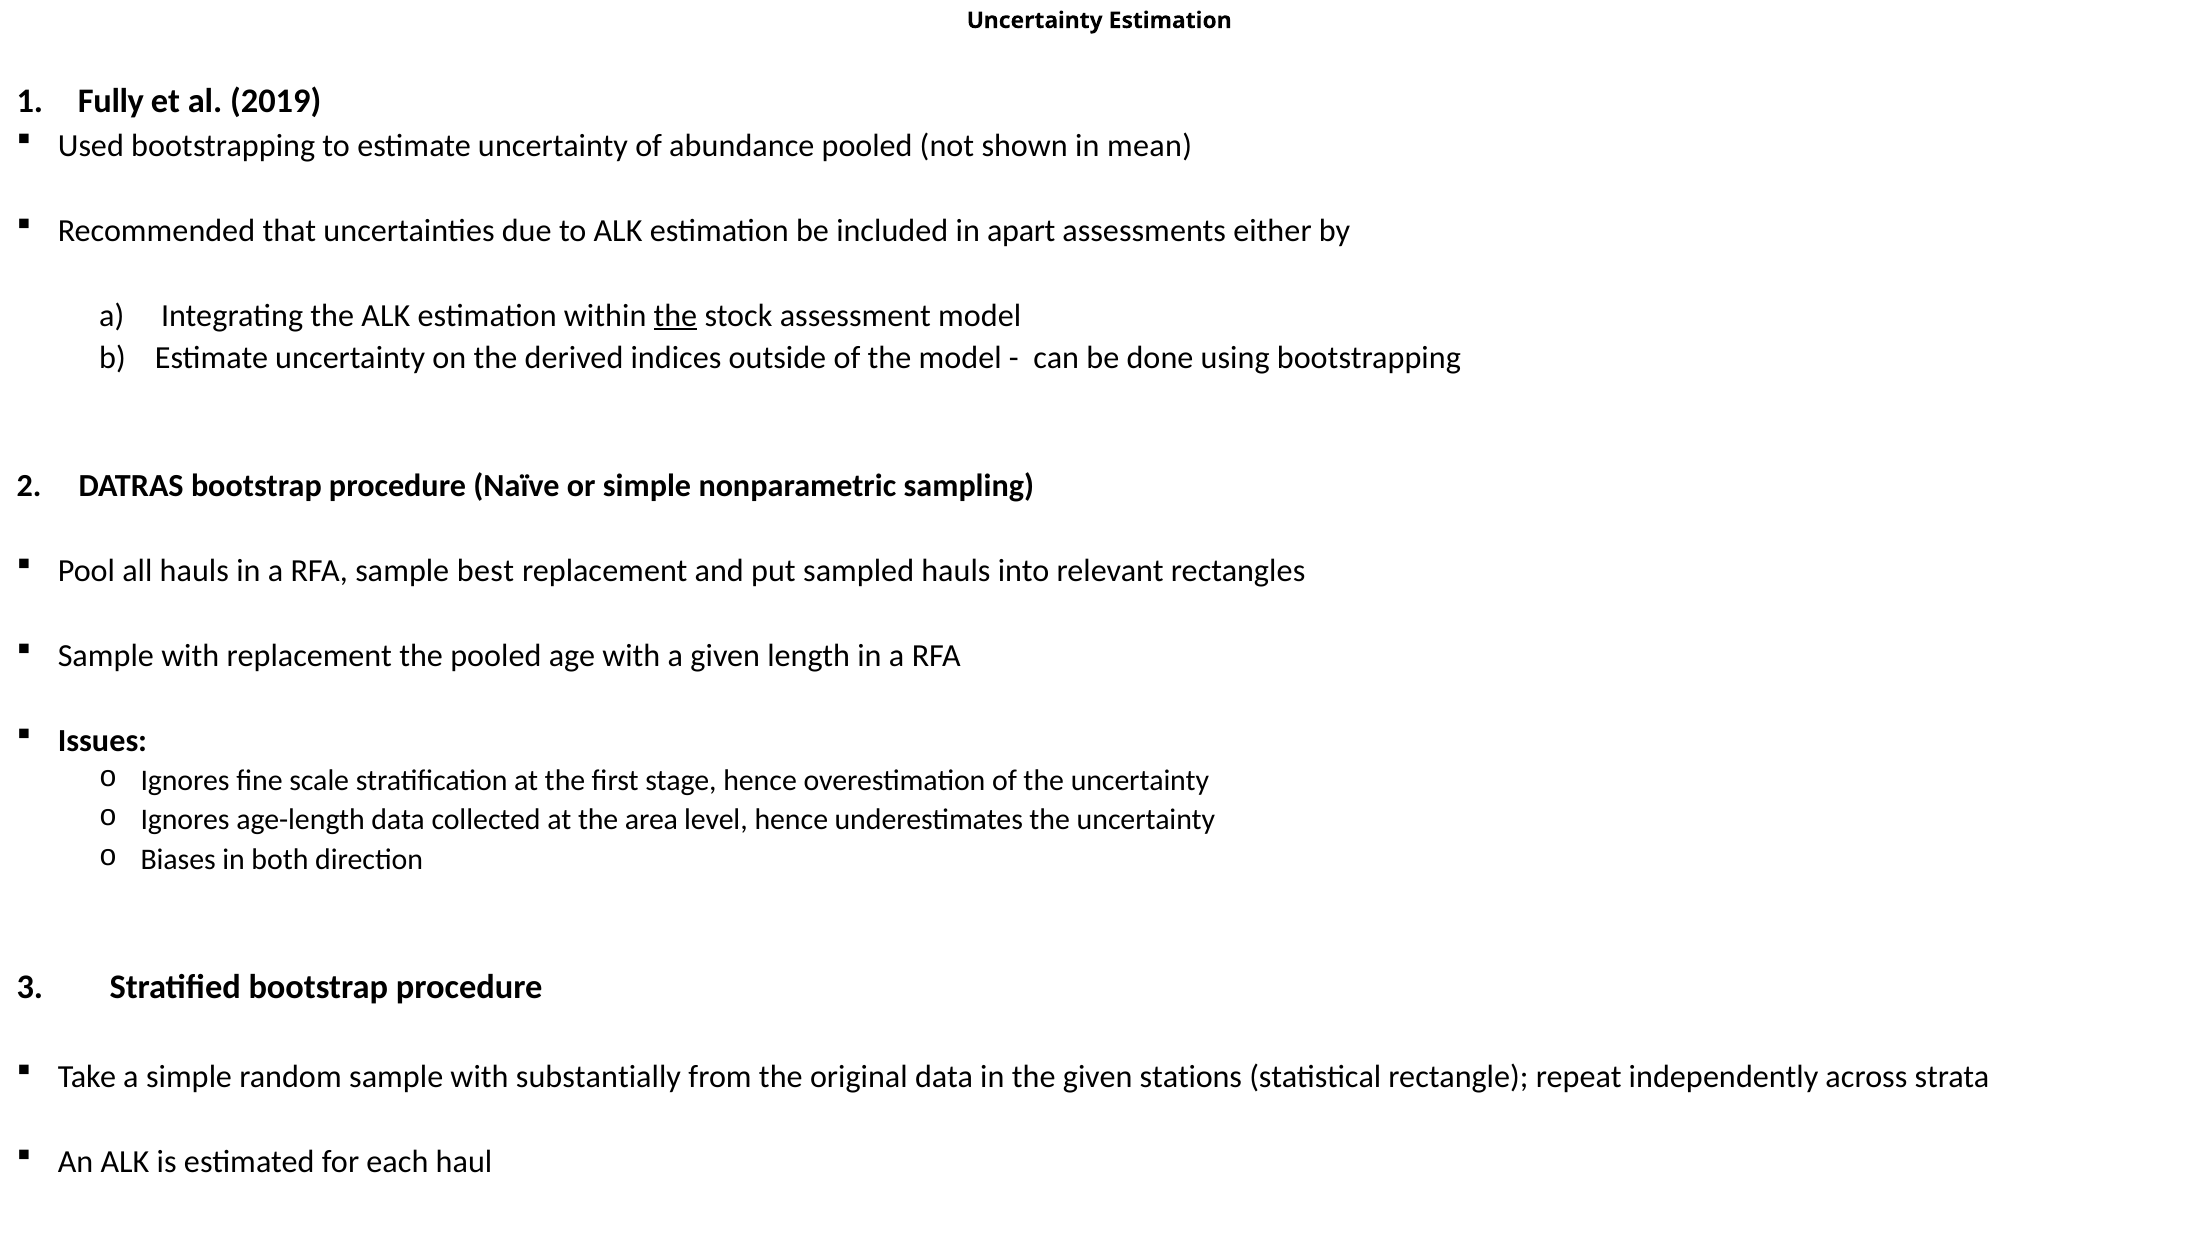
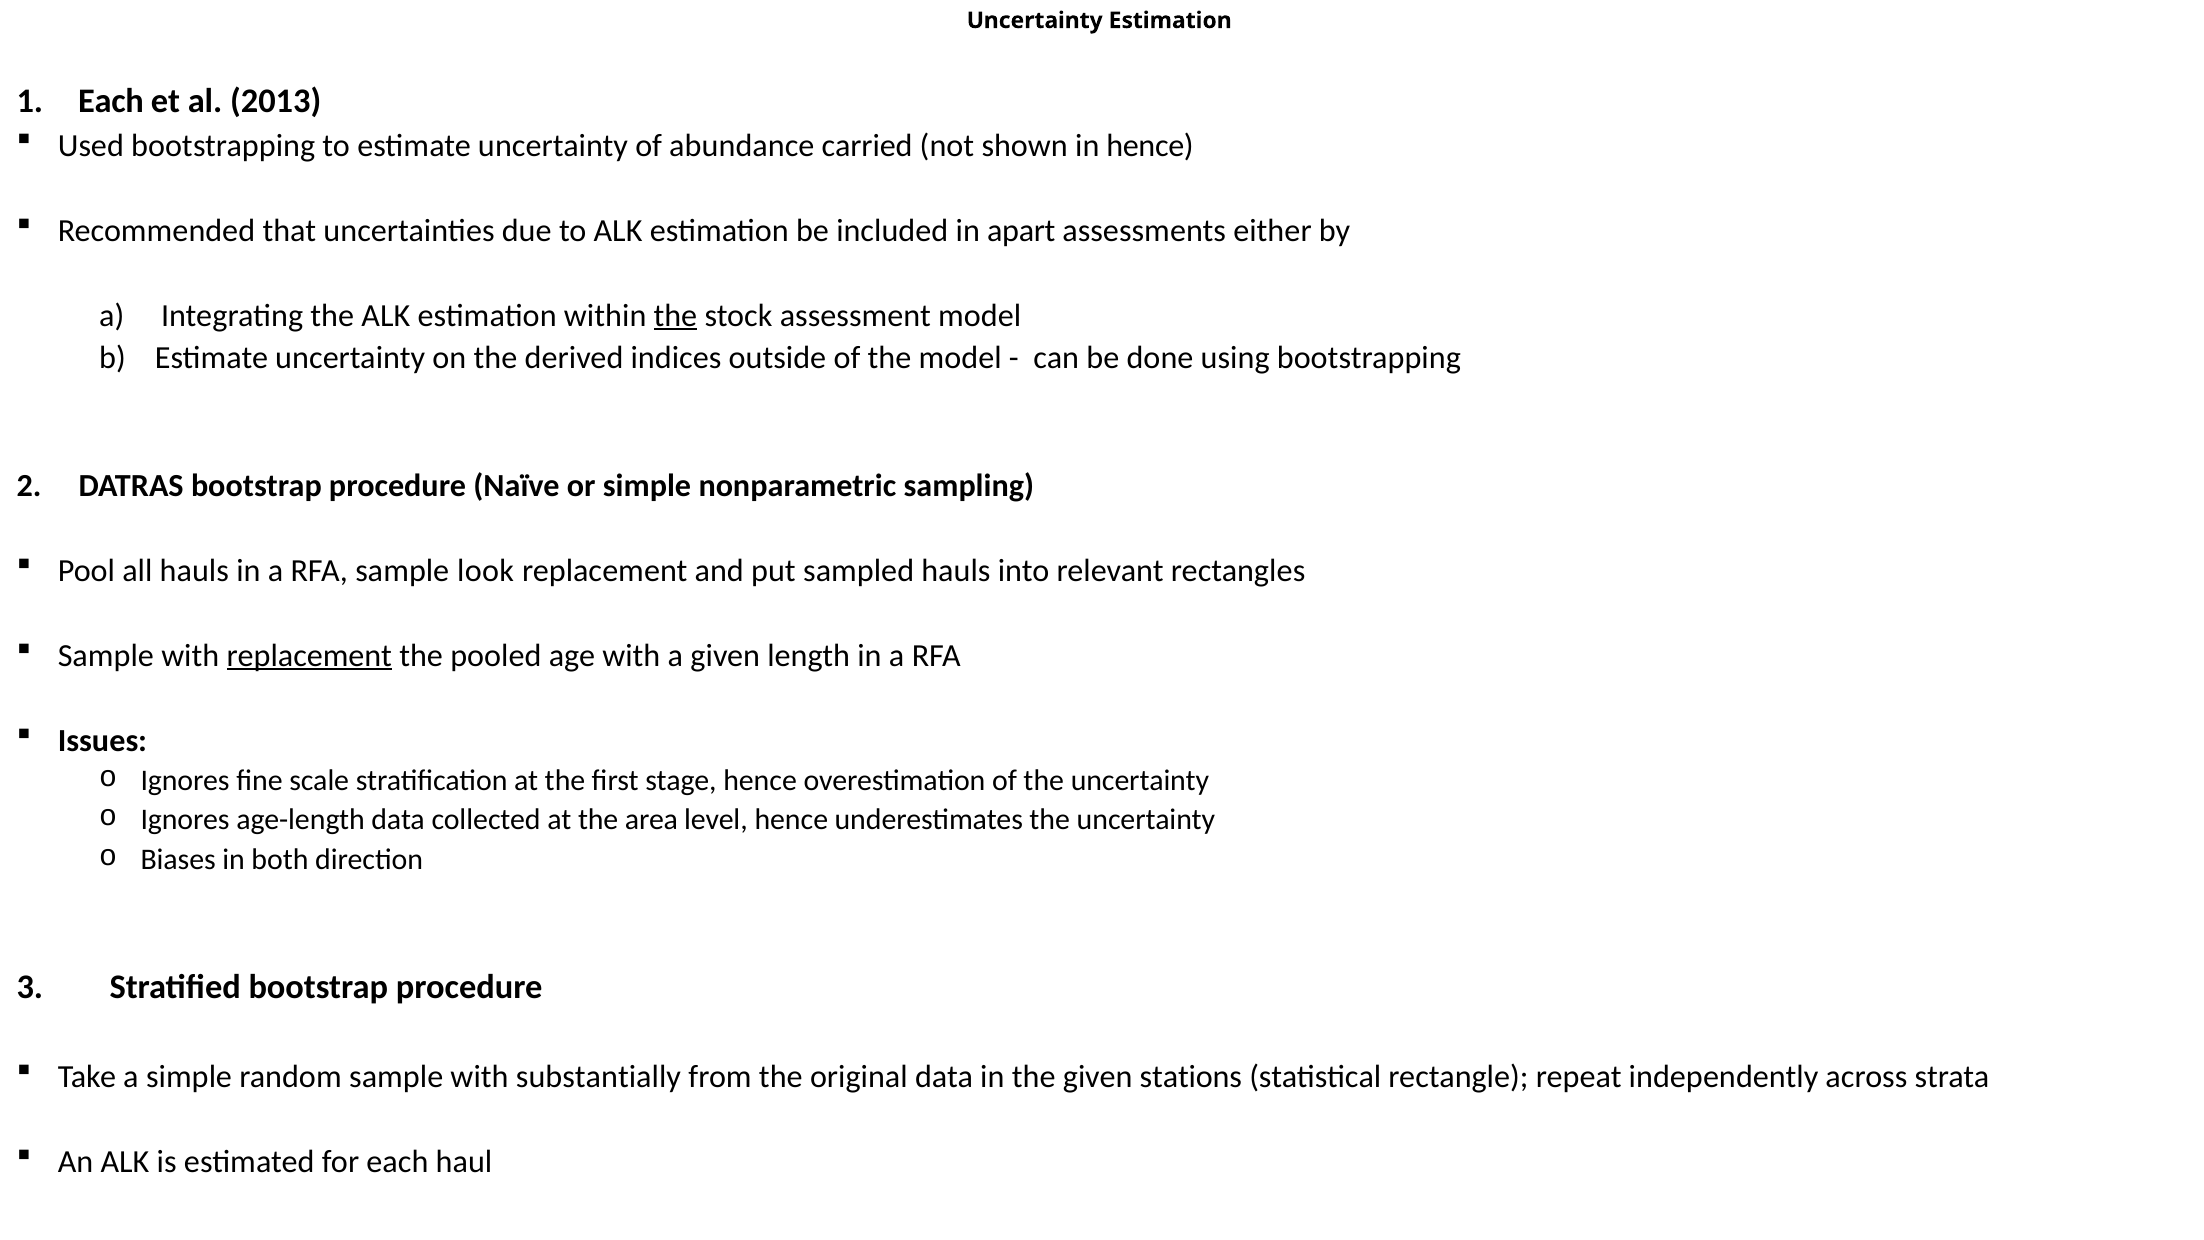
Fully at (111, 101): Fully -> Each
2019: 2019 -> 2013
abundance pooled: pooled -> carried
in mean: mean -> hence
best: best -> look
replacement at (309, 655) underline: none -> present
